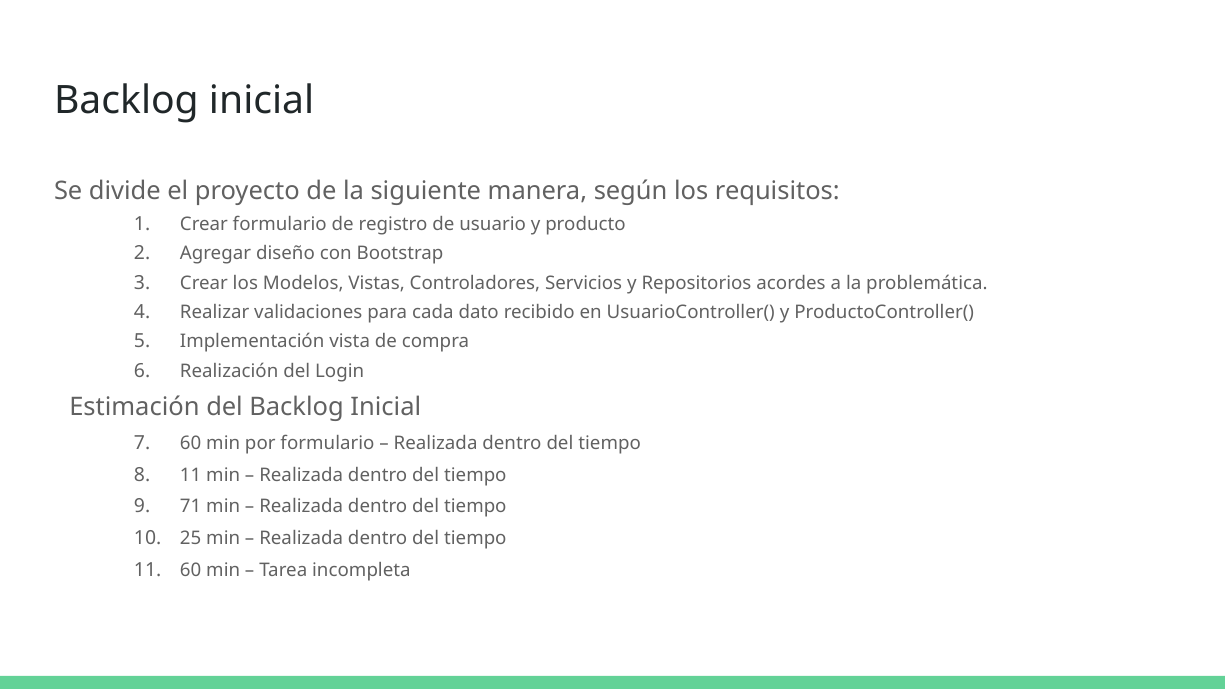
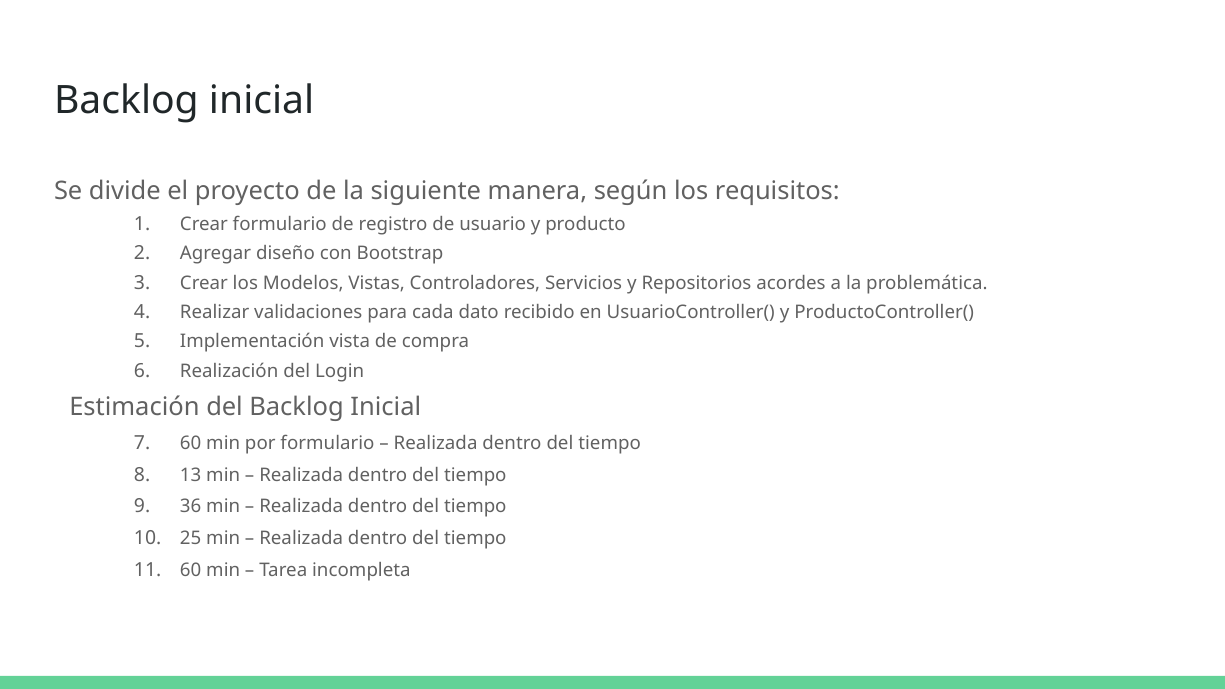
11 at (191, 475): 11 -> 13
71: 71 -> 36
